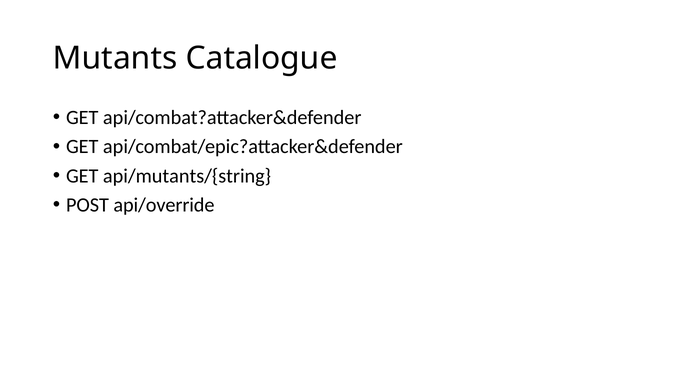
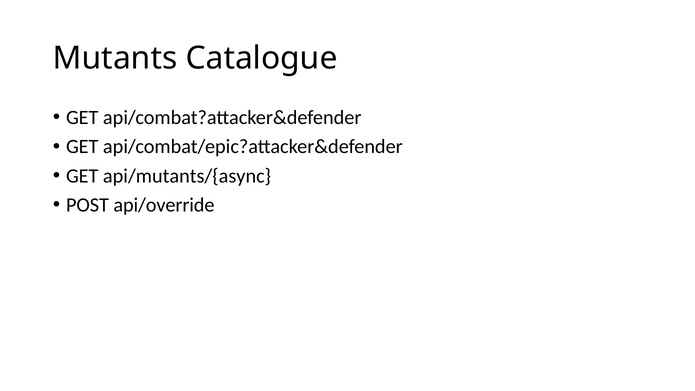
api/mutants/{string: api/mutants/{string -> api/mutants/{async
